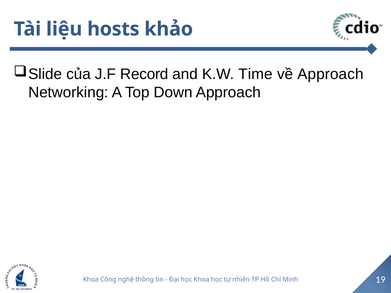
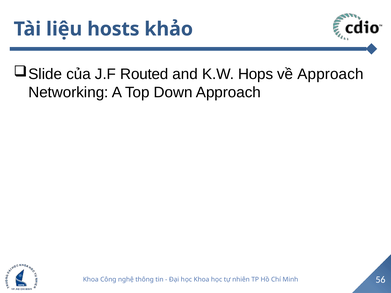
Record: Record -> Routed
Time: Time -> Hops
19: 19 -> 56
